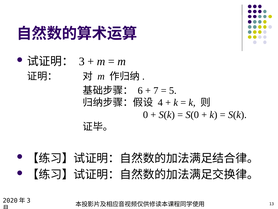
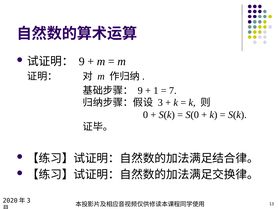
3 at (82, 61): 3 -> 9
6 at (140, 90): 6 -> 9
7: 7 -> 1
5: 5 -> 7
4: 4 -> 3
